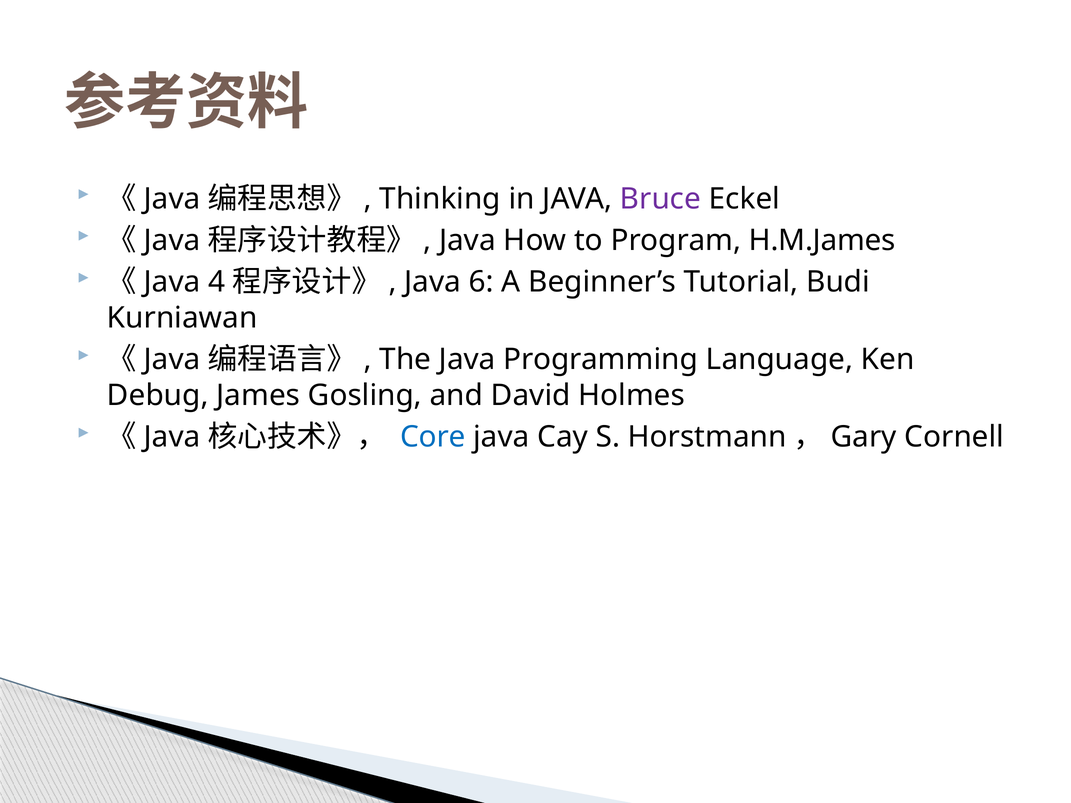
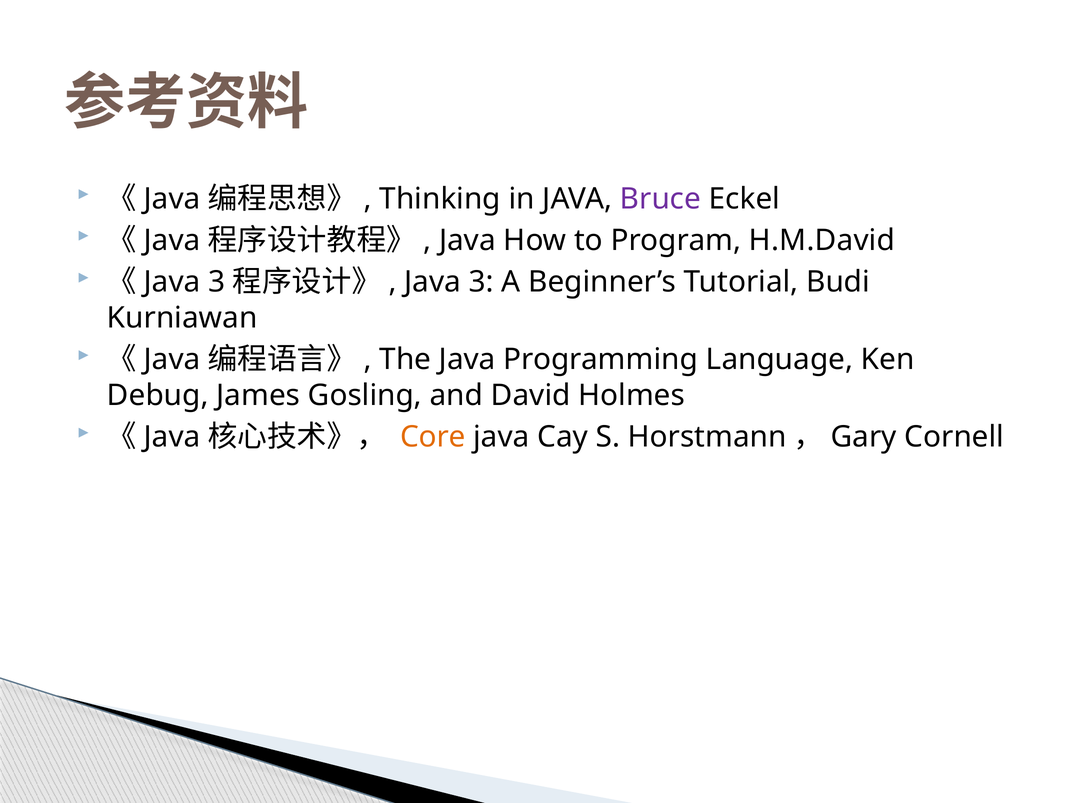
H.M.James: H.M.James -> H.M.David
4 at (217, 282): 4 -> 3
6 at (481, 282): 6 -> 3
Core colour: blue -> orange
